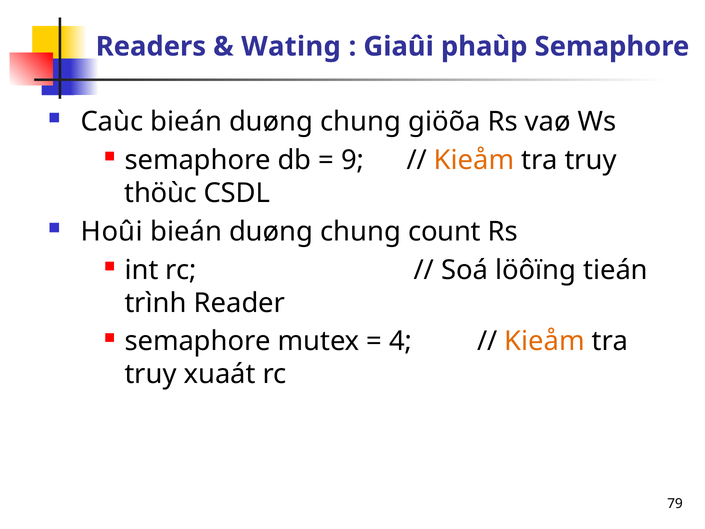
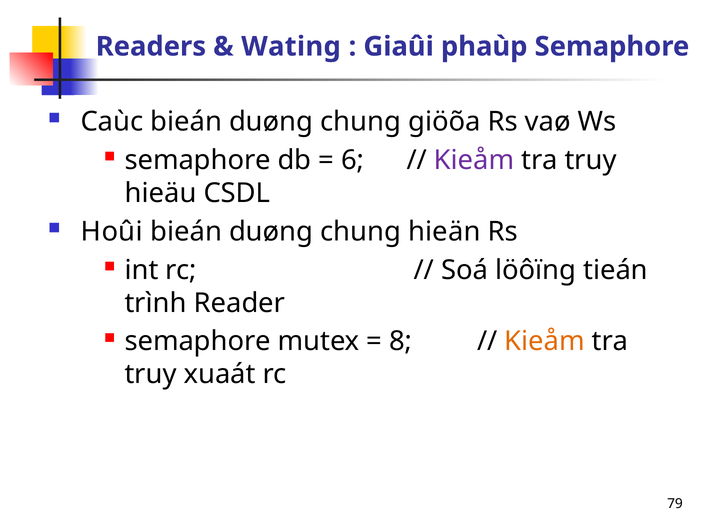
9: 9 -> 6
Kieåm at (474, 160) colour: orange -> purple
thöùc: thöùc -> hieäu
count: count -> hieän
4: 4 -> 8
